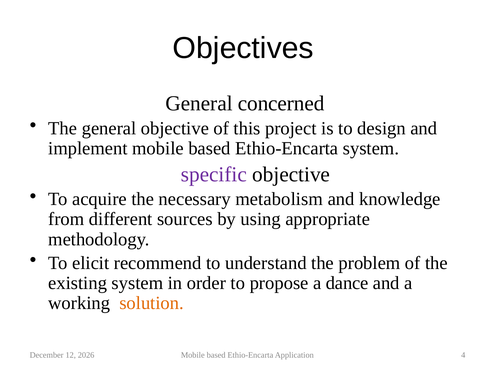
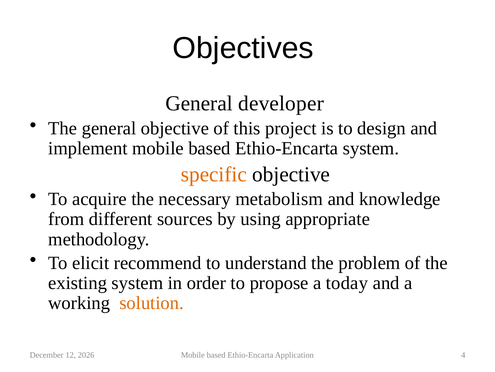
concerned: concerned -> developer
specific colour: purple -> orange
dance: dance -> today
